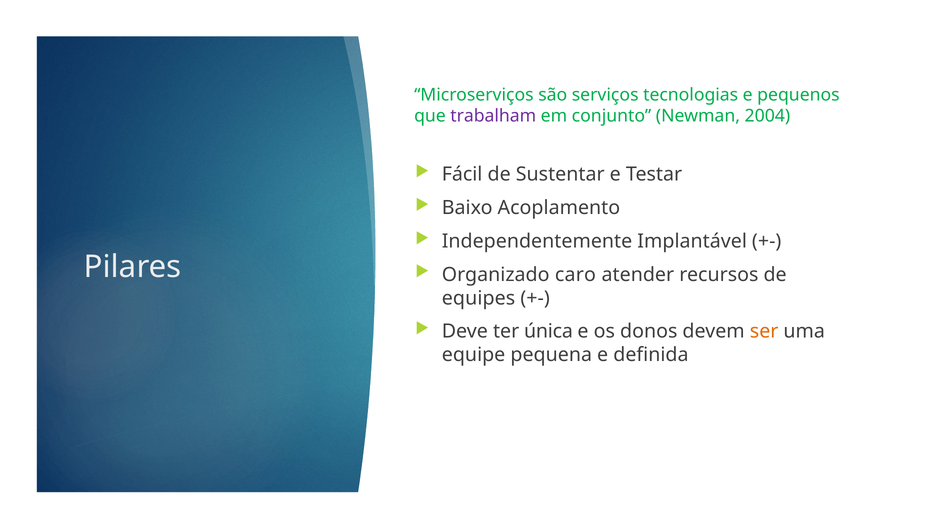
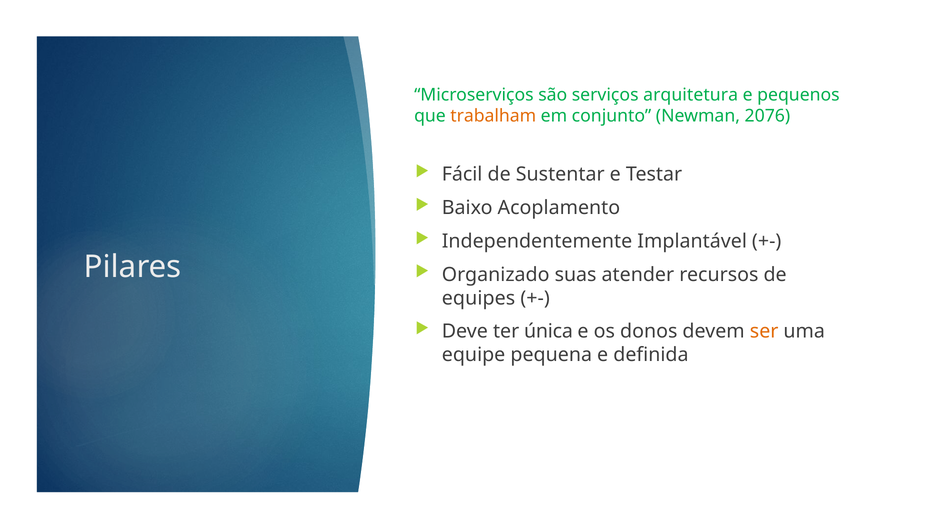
tecnologias: tecnologias -> arquitetura
trabalham colour: purple -> orange
2004: 2004 -> 2076
caro: caro -> suas
